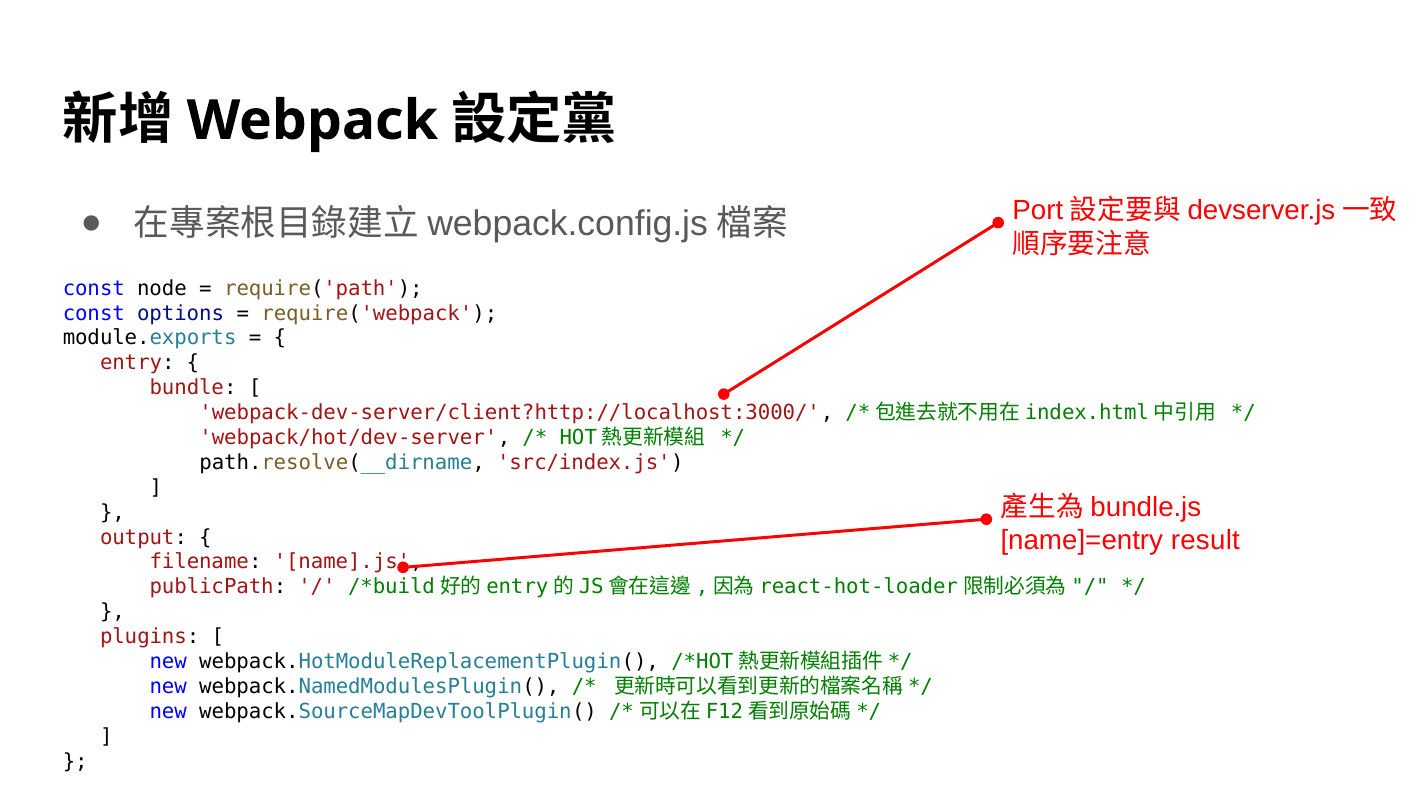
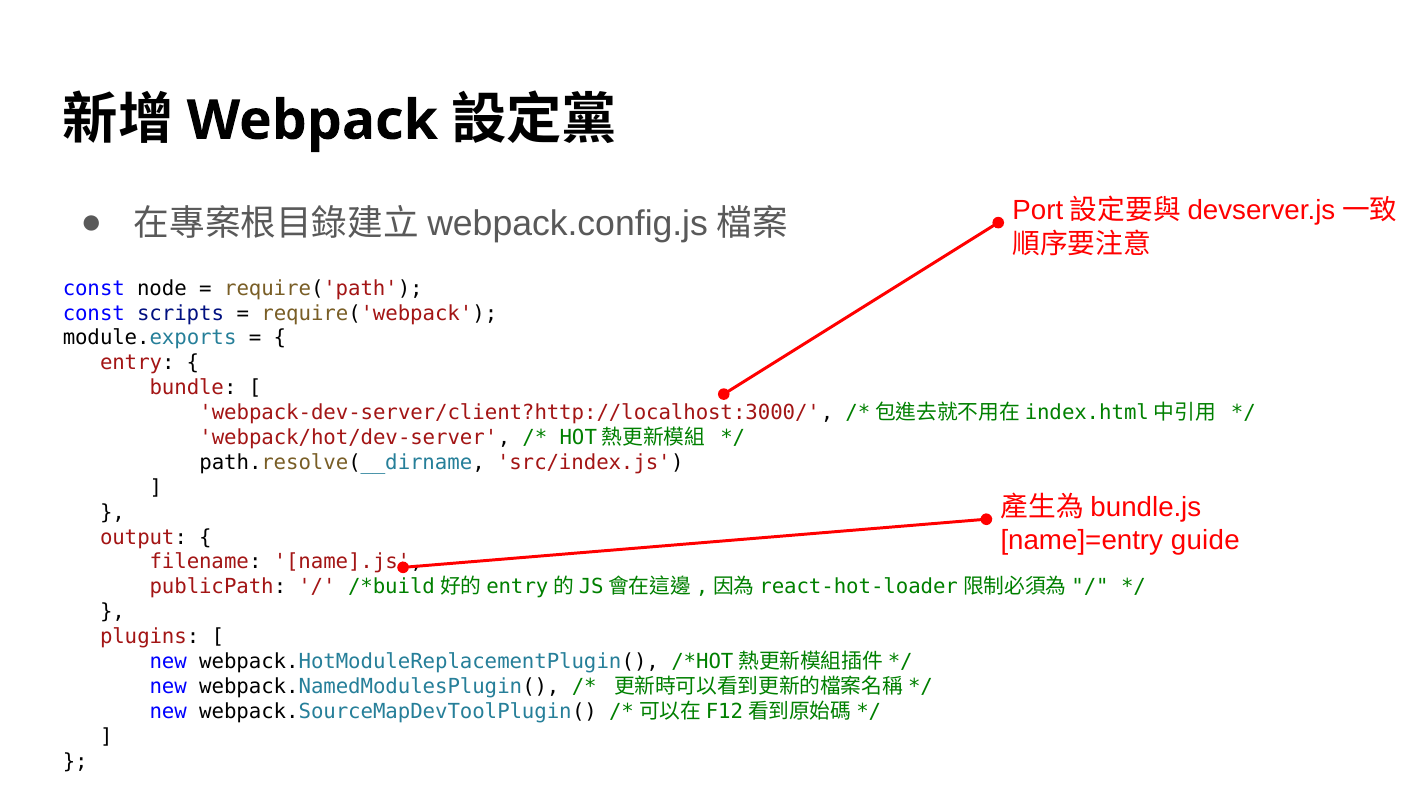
options: options -> scripts
result: result -> guide
